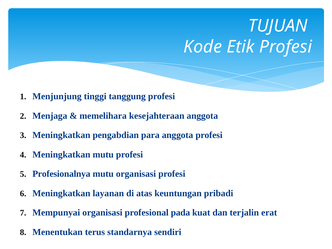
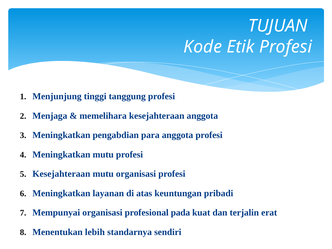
Profesionalnya at (61, 174): Profesionalnya -> Kesejahteraan
terus: terus -> lebih
